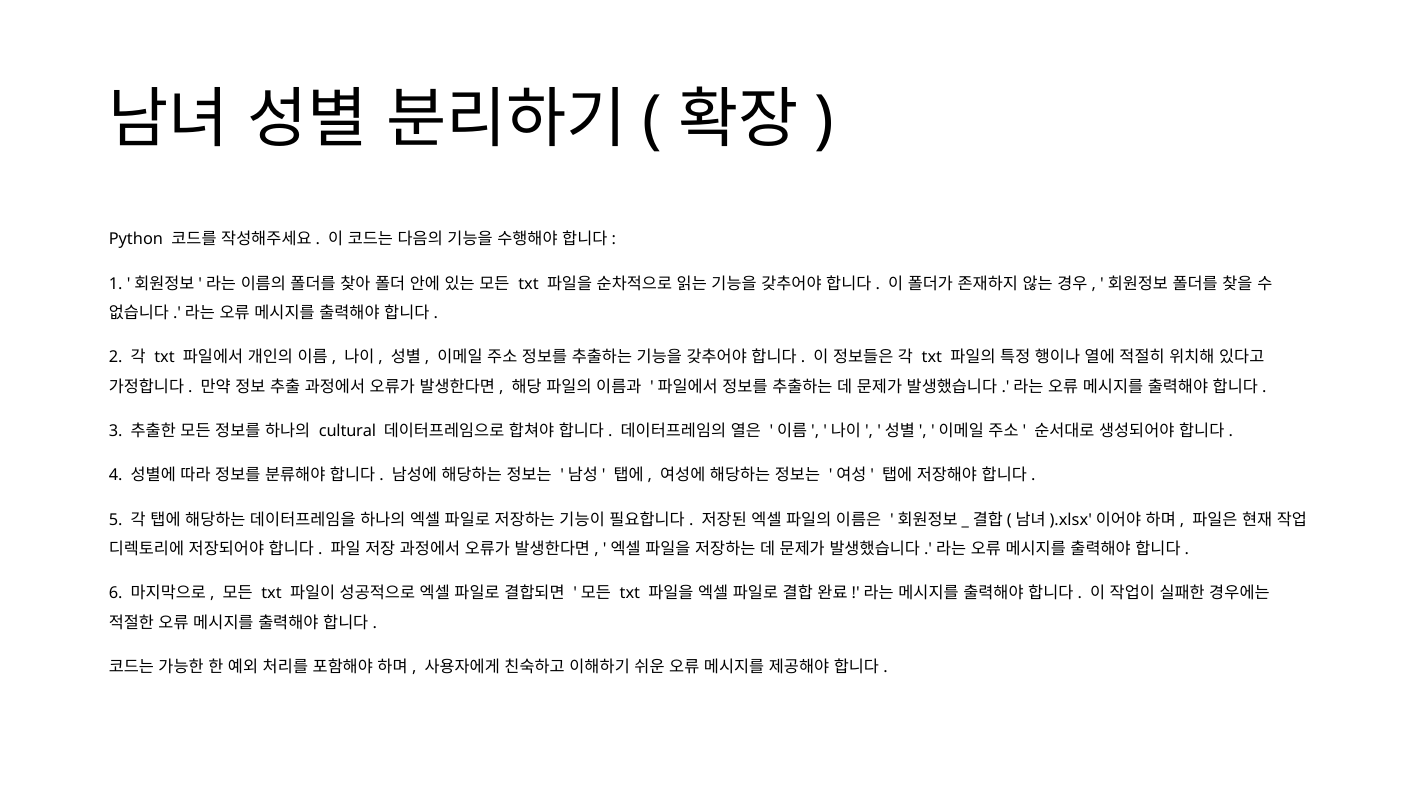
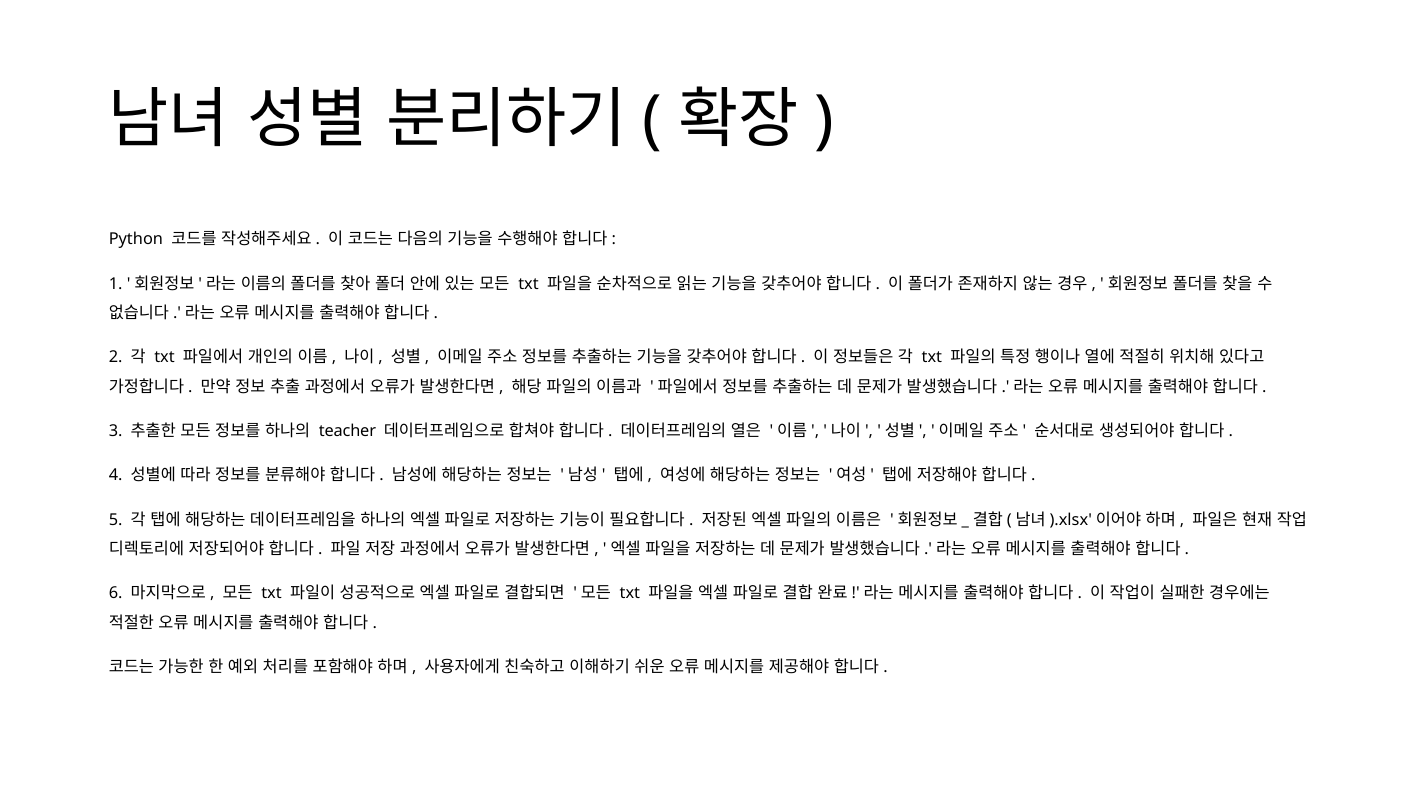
cultural: cultural -> teacher
